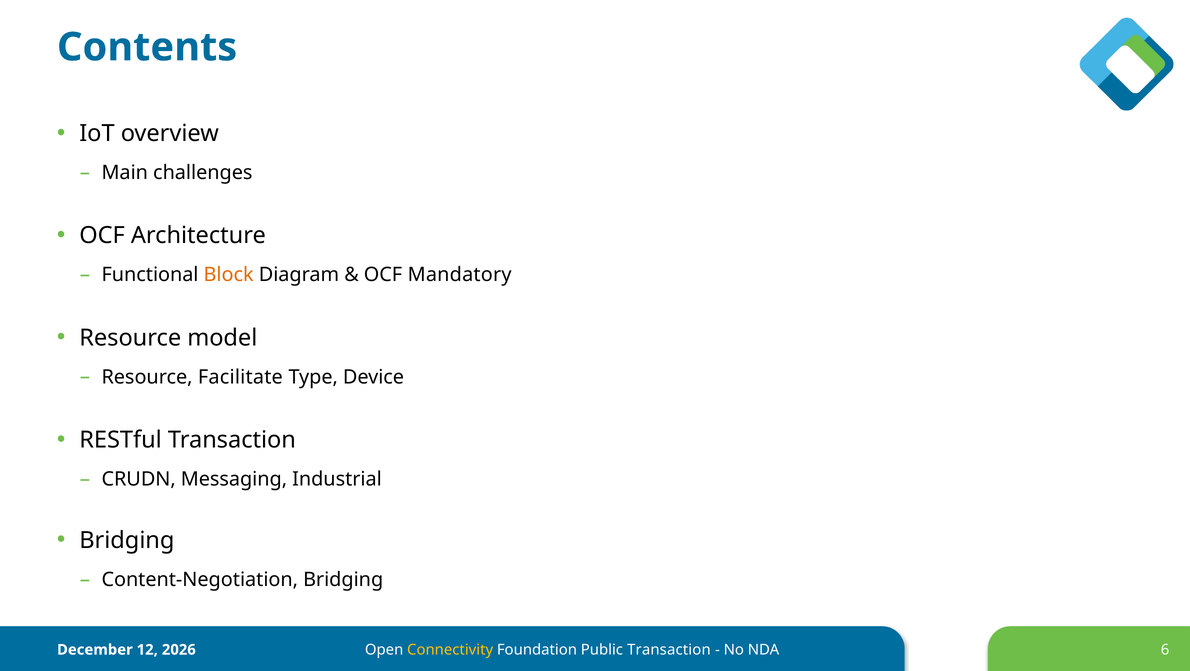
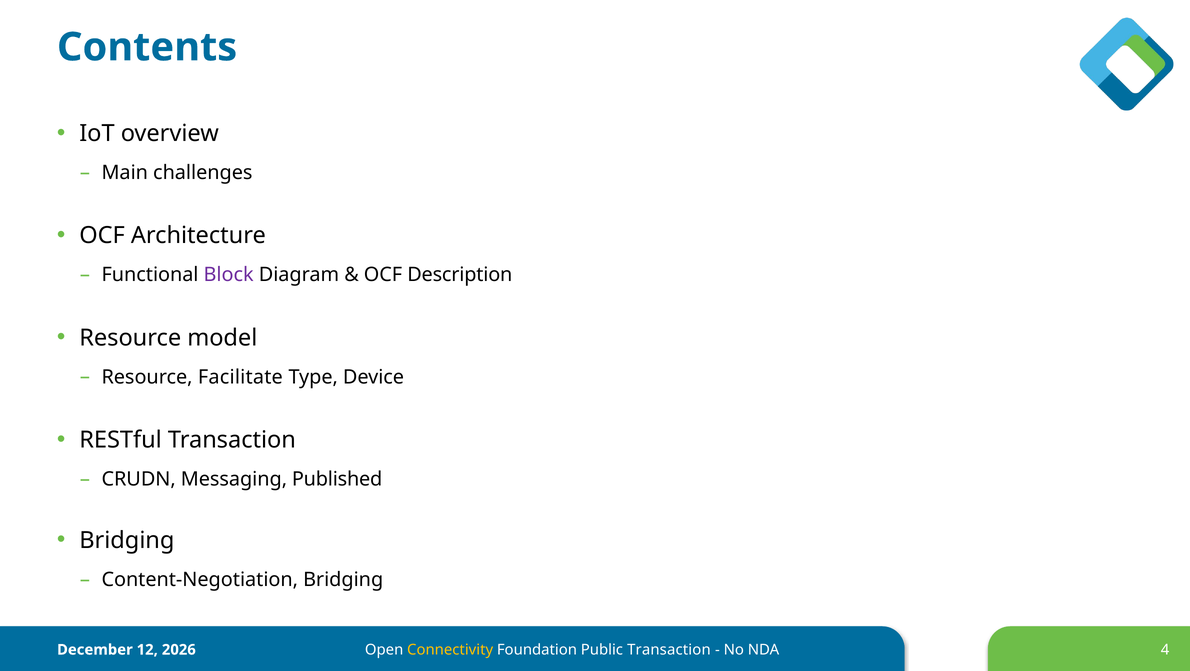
Block colour: orange -> purple
Mandatory: Mandatory -> Description
Industrial: Industrial -> Published
6: 6 -> 4
